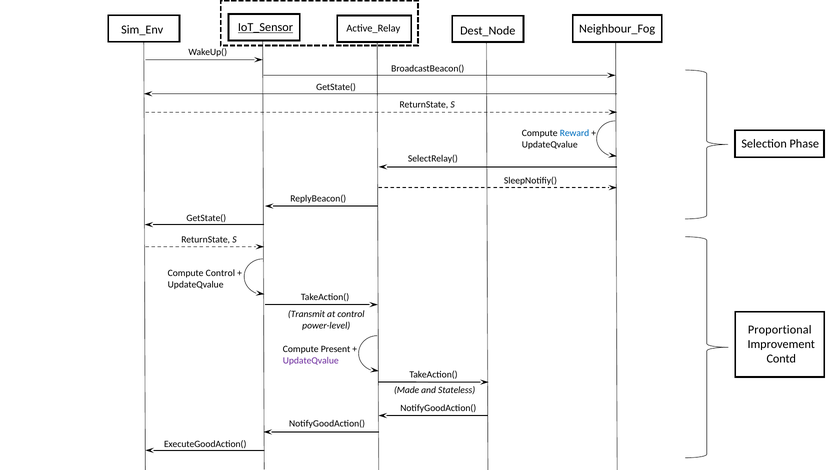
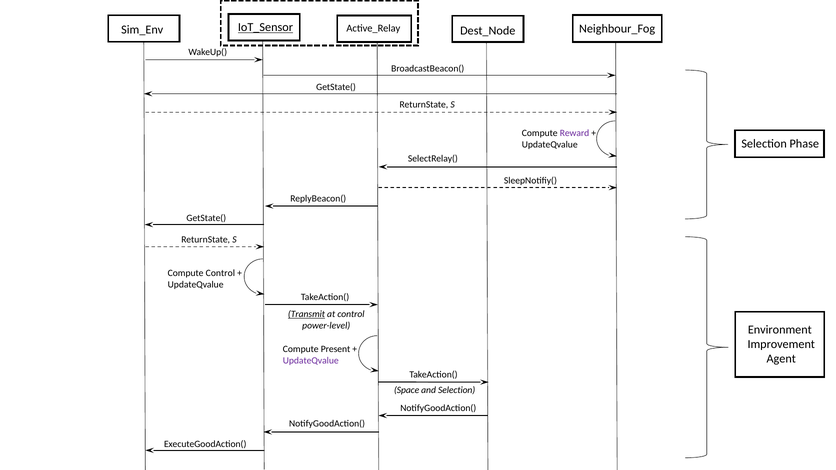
Reward colour: blue -> purple
Transmit underline: none -> present
Proportional: Proportional -> Environment
Contd: Contd -> Agent
Made: Made -> Space
and Stateless: Stateless -> Selection
